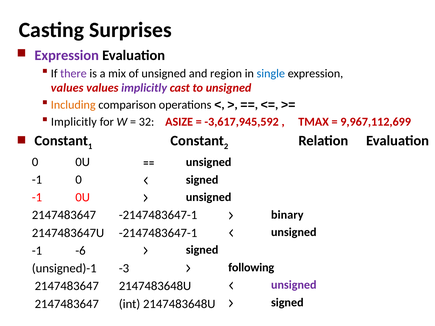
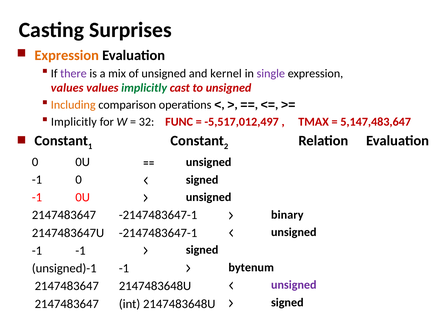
Expression at (67, 55) colour: purple -> orange
region: region -> kernel
single colour: blue -> purple
implicitly at (144, 88) colour: purple -> green
ASIZE: ASIZE -> FUNC
-3,617,945,592: -3,617,945,592 -> -5,517,012,497
9,967,112,699: 9,967,112,699 -> 5,147,483,647
-1 -6: -6 -> -1
following: following -> bytenum
-3 at (124, 269): -3 -> -1
